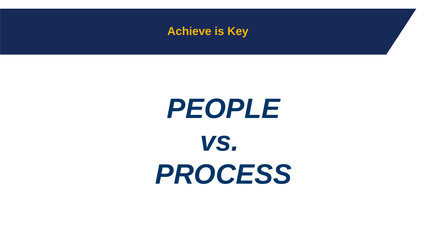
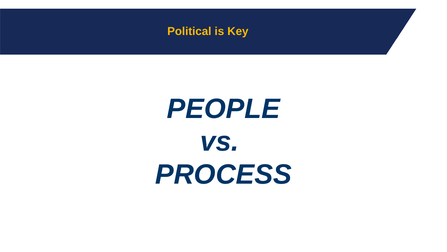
Achieve: Achieve -> Political
